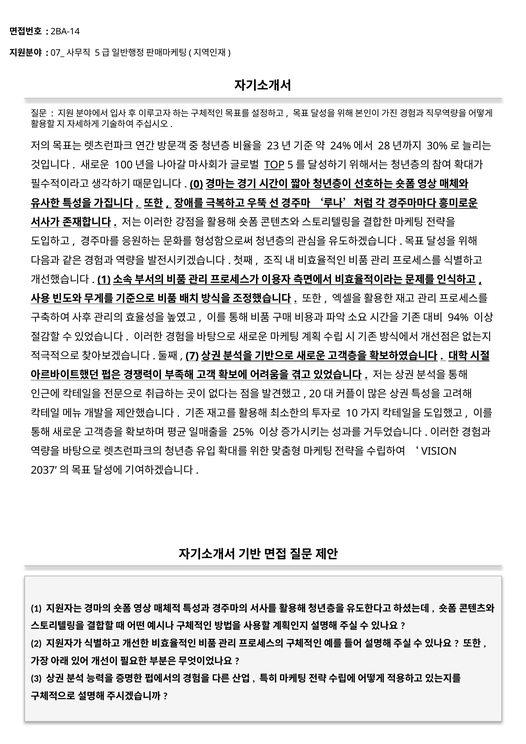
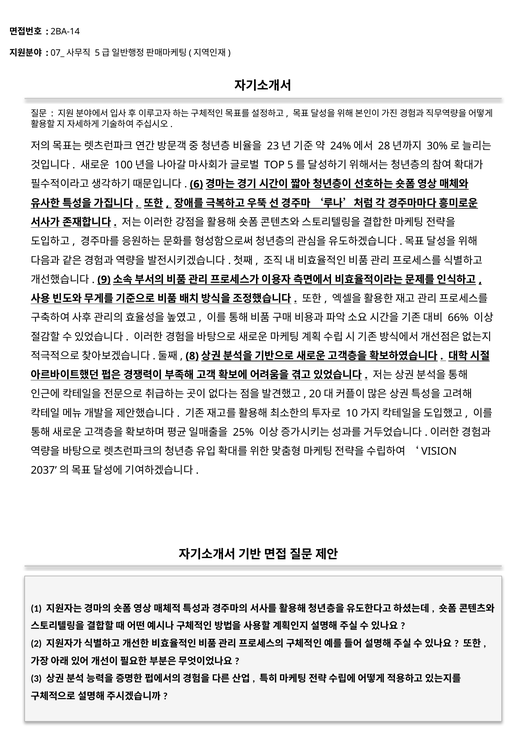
TOP underline: present -> none
0: 0 -> 6
1 at (104, 280): 1 -> 9
94%: 94% -> 66%
7: 7 -> 8
